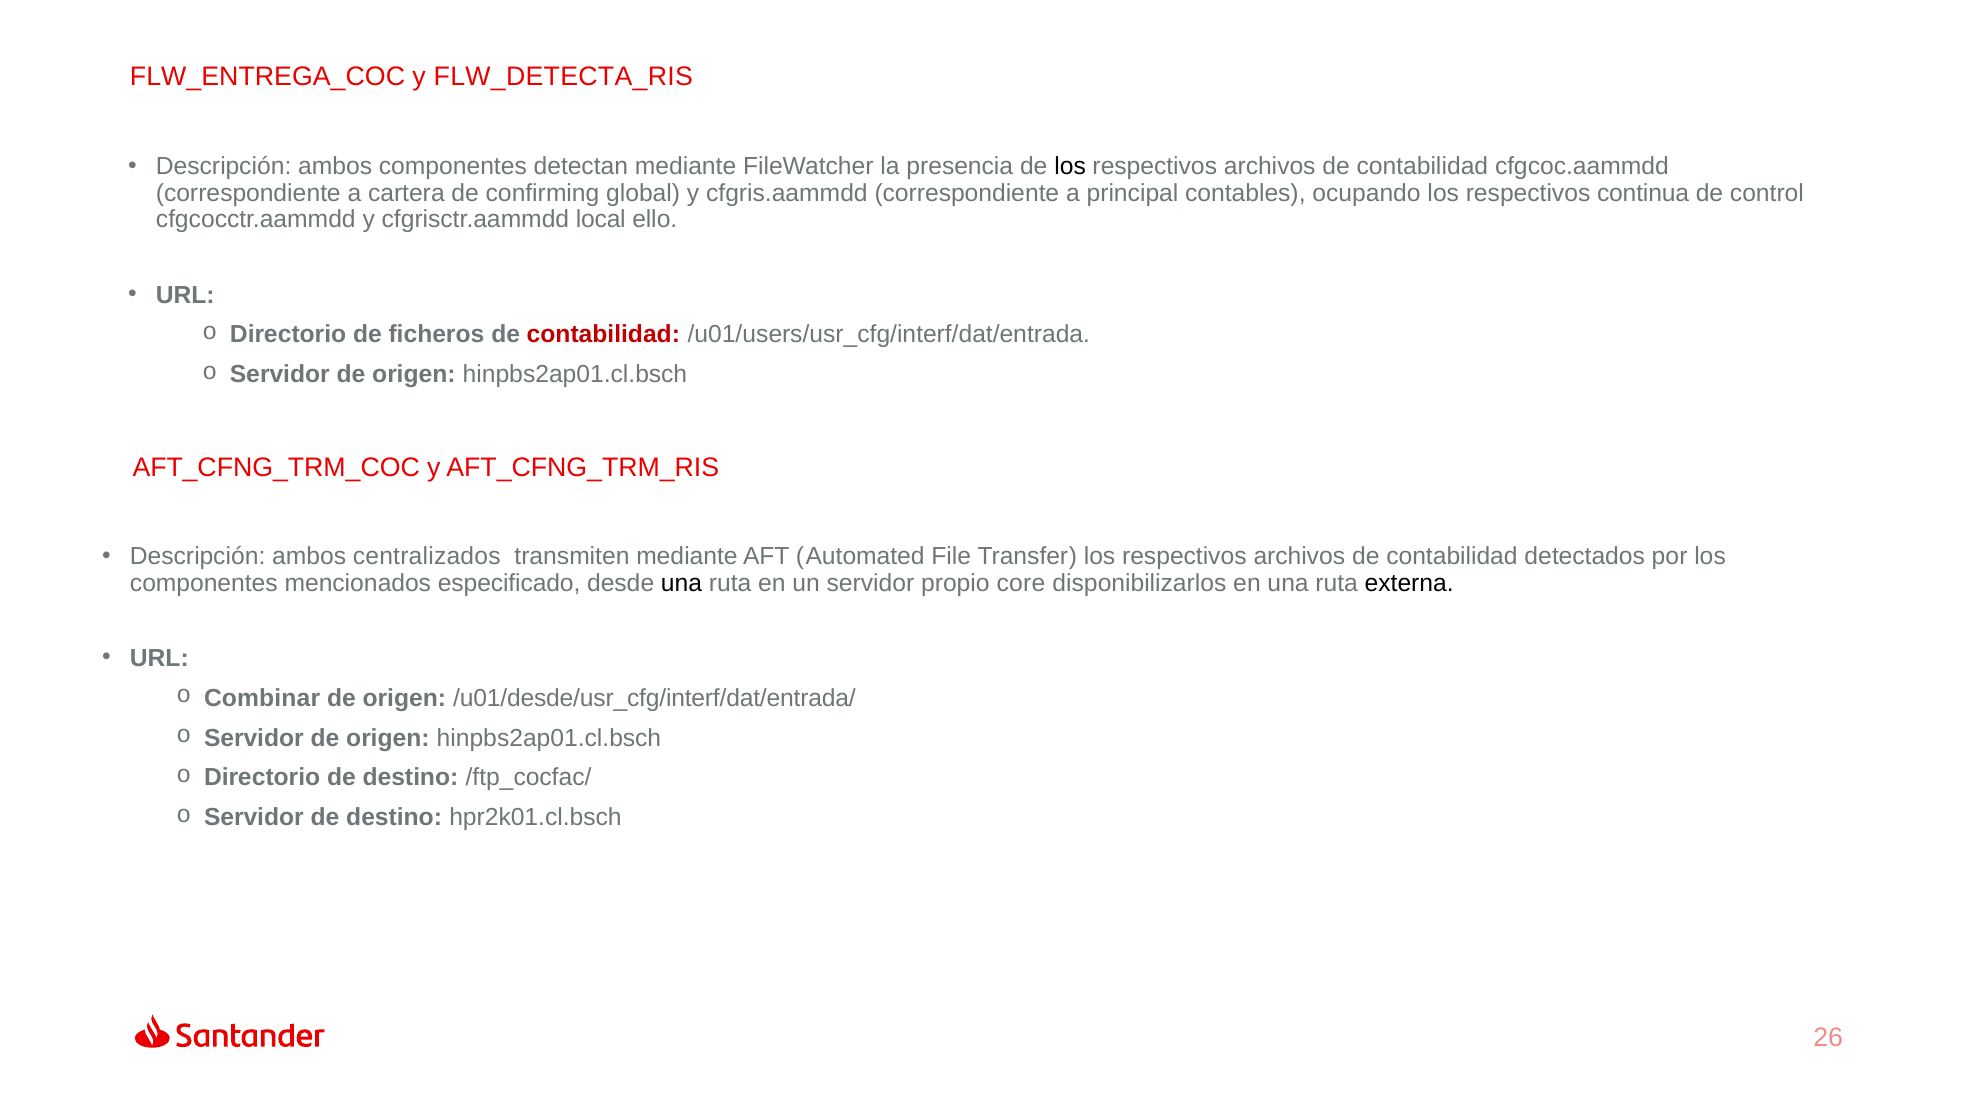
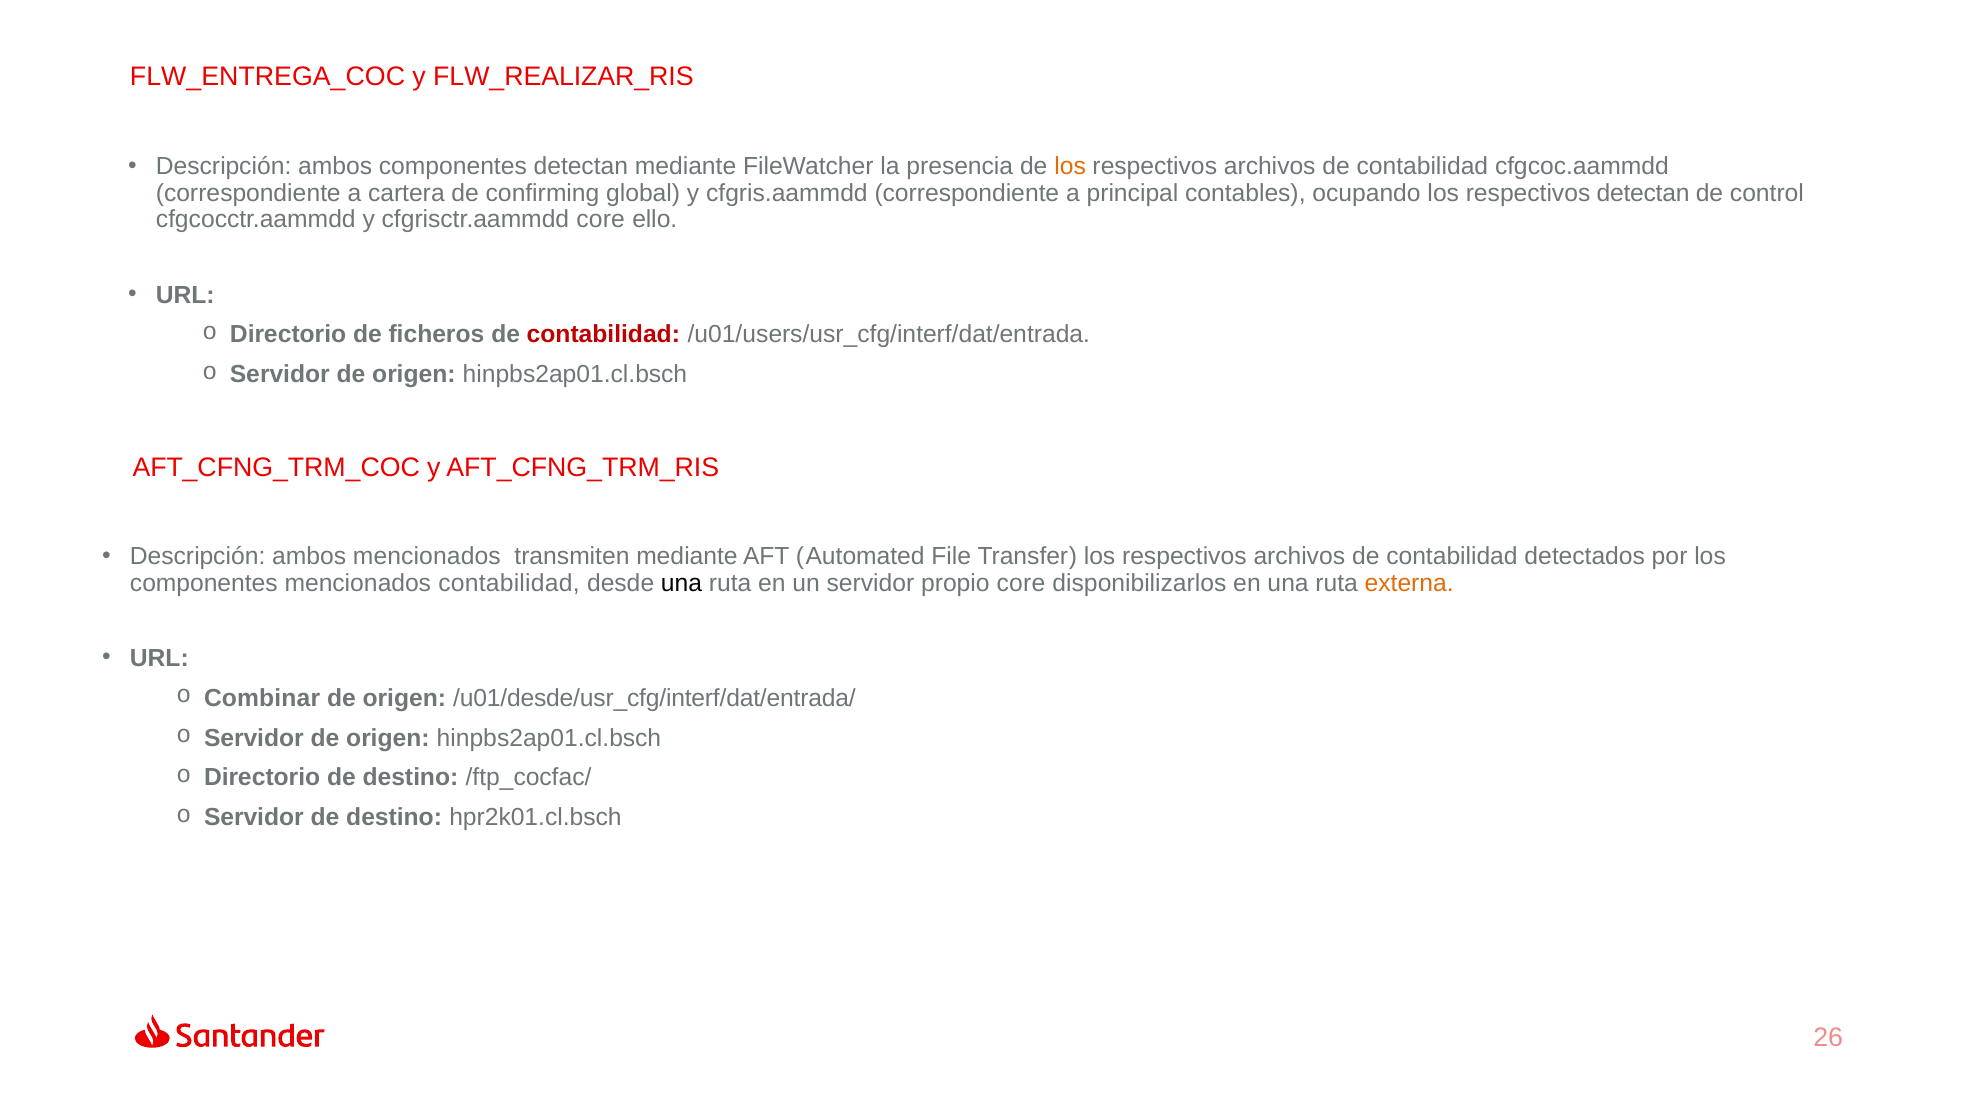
FLW_DETECTA_RIS: FLW_DETECTA_RIS -> FLW_REALIZAR_RIS
los at (1070, 166) colour: black -> orange
respectivos continua: continua -> detectan
cfgrisctr.aammdd local: local -> core
ambos centralizados: centralizados -> mencionados
mencionados especificado: especificado -> contabilidad
externa colour: black -> orange
